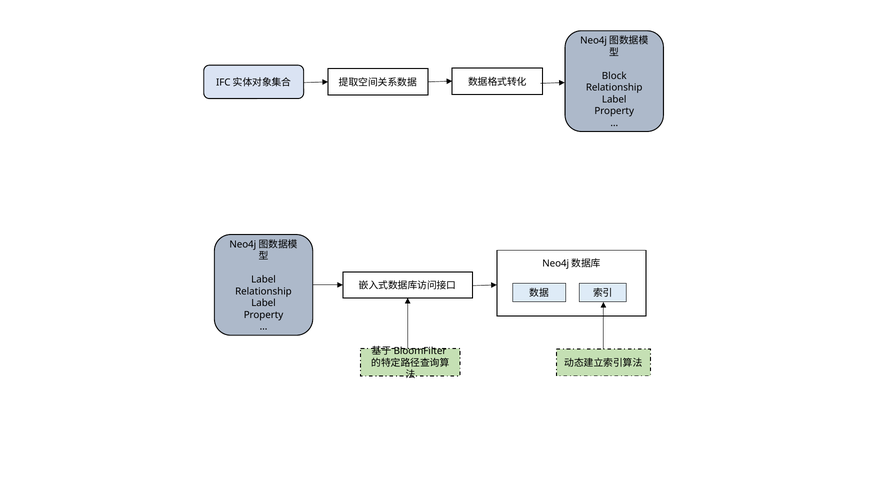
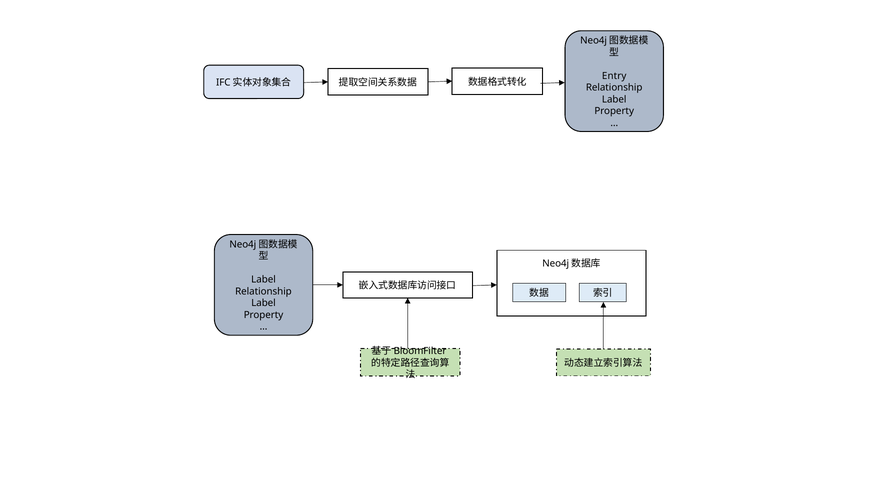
Block: Block -> Entry
